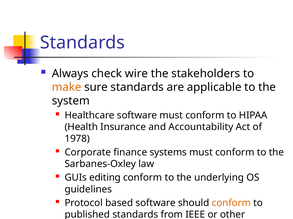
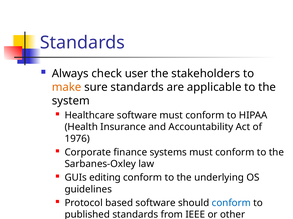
wire: wire -> user
1978: 1978 -> 1976
conform at (231, 204) colour: orange -> blue
